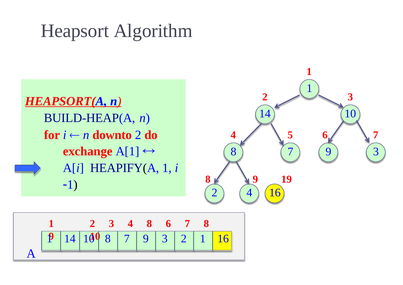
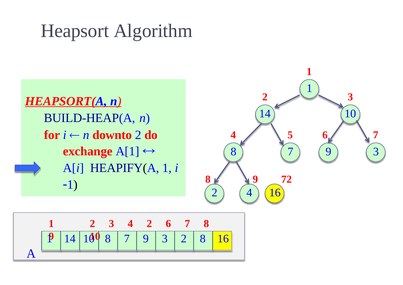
19: 19 -> 72
3 4 8: 8 -> 2
2 1: 1 -> 8
